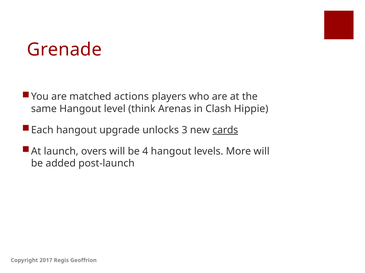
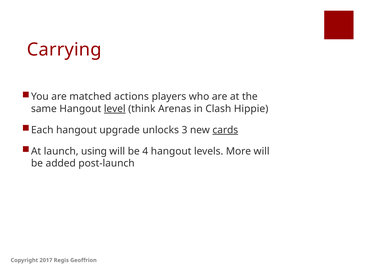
Grenade: Grenade -> Carrying
level underline: none -> present
overs: overs -> using
